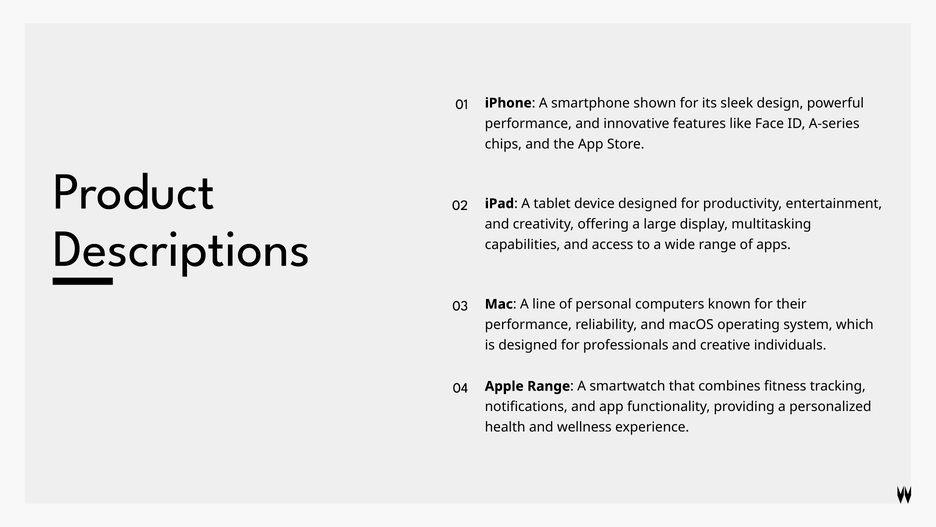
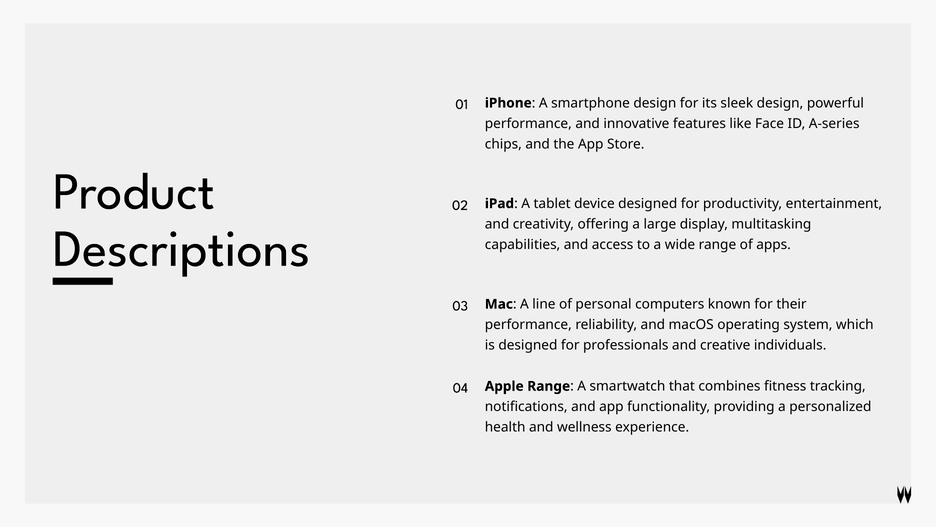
smartphone shown: shown -> design
